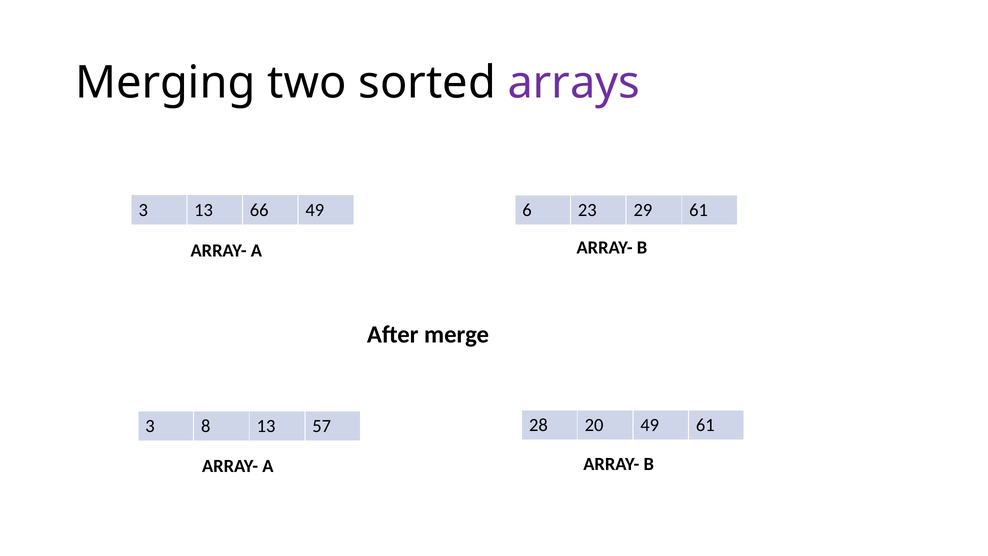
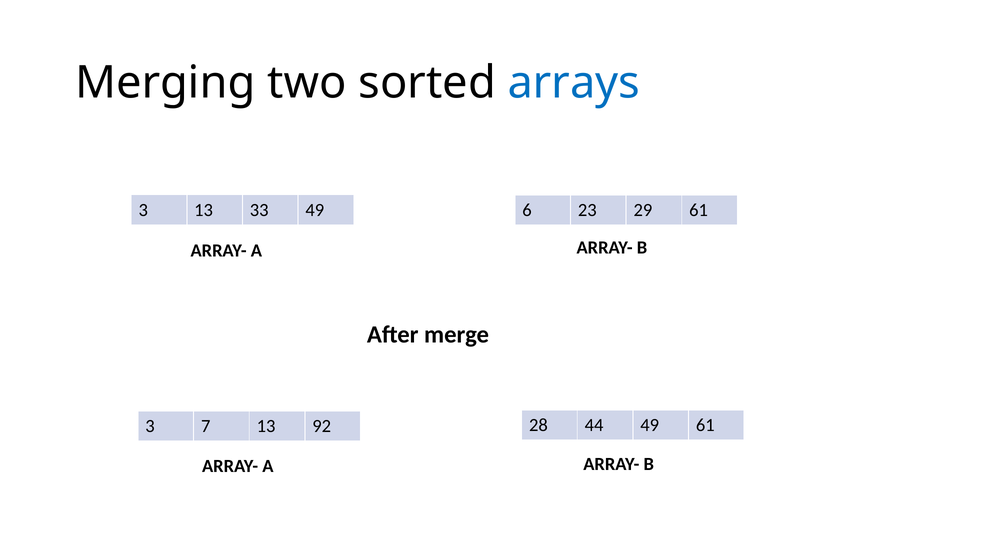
arrays colour: purple -> blue
66: 66 -> 33
8: 8 -> 7
57: 57 -> 92
20: 20 -> 44
